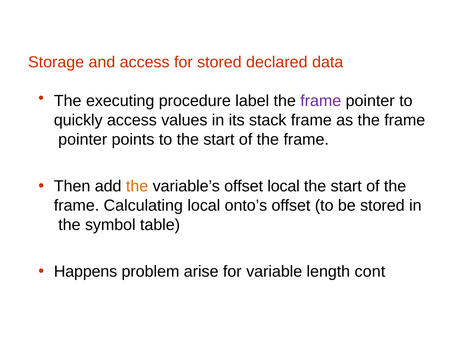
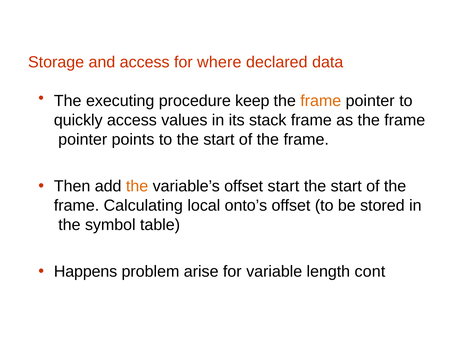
for stored: stored -> where
label: label -> keep
frame at (321, 101) colour: purple -> orange
offset local: local -> start
